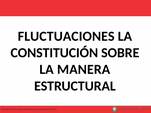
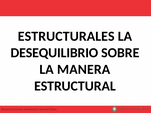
FLUCTUACIONES: FLUCTUACIONES -> ESTRUCTURALES
CONSTITUCIÓN: CONSTITUCIÓN -> DESEQUILIBRIO
